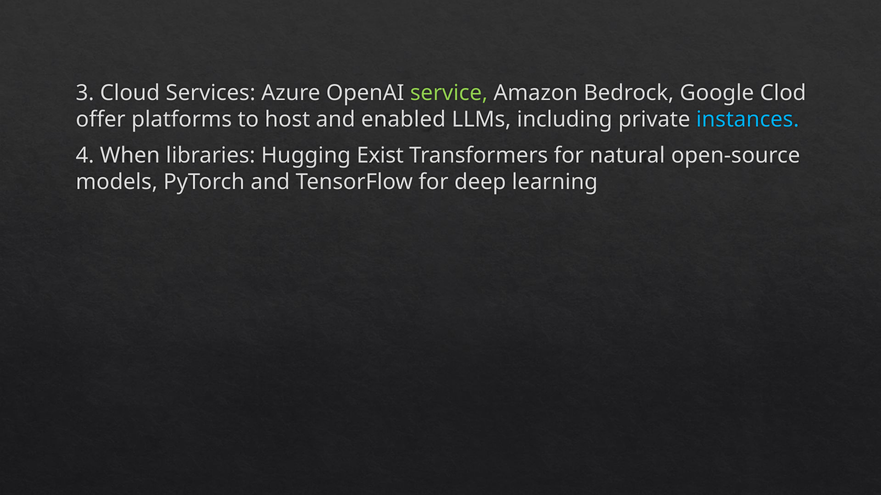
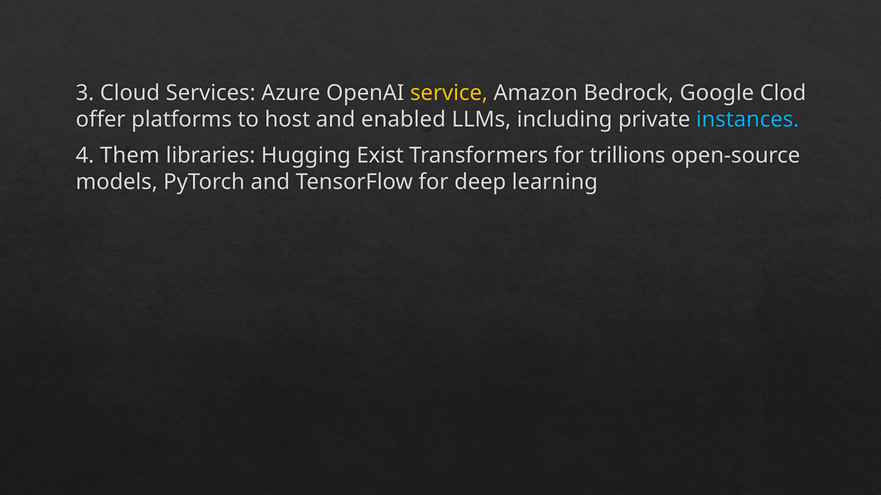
service colour: light green -> yellow
When: When -> Them
natural: natural -> trillions
